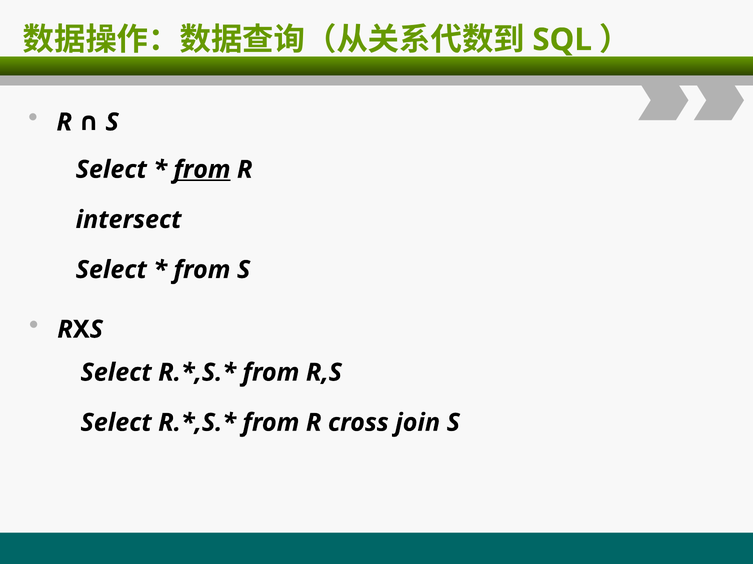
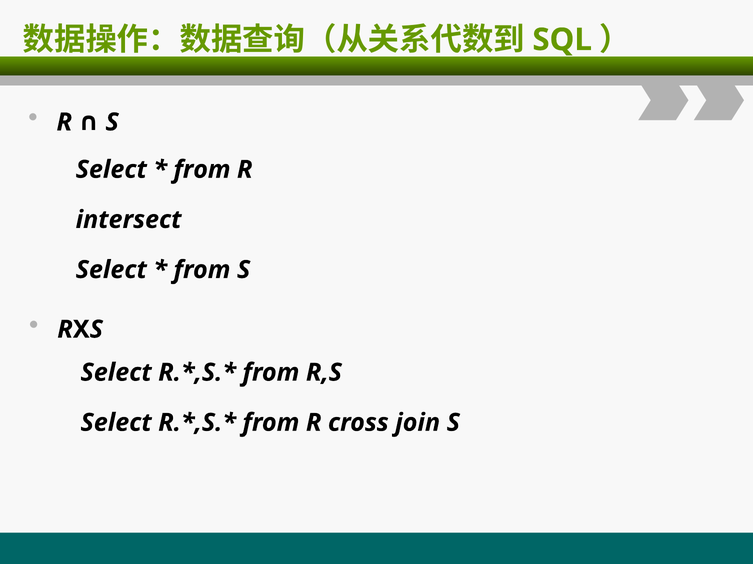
from at (202, 170) underline: present -> none
